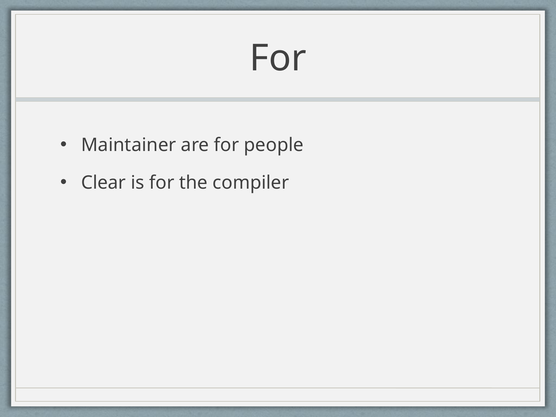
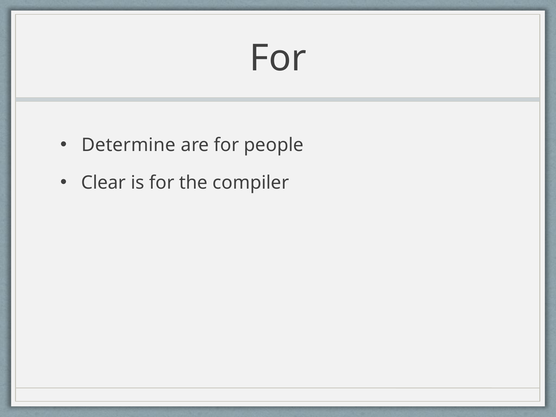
Maintainer: Maintainer -> Determine
